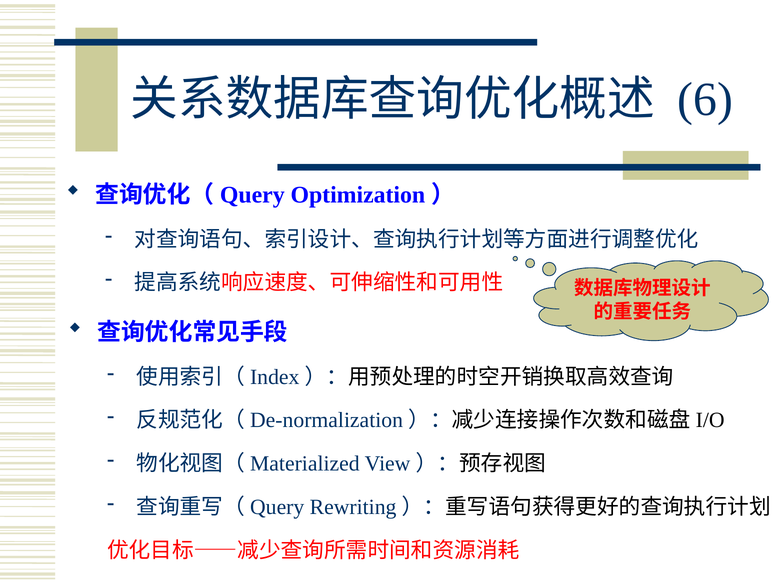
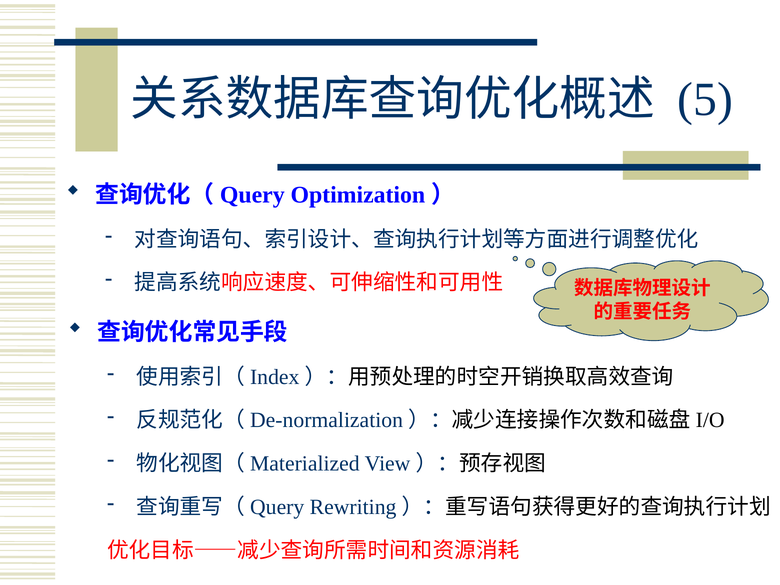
6: 6 -> 5
